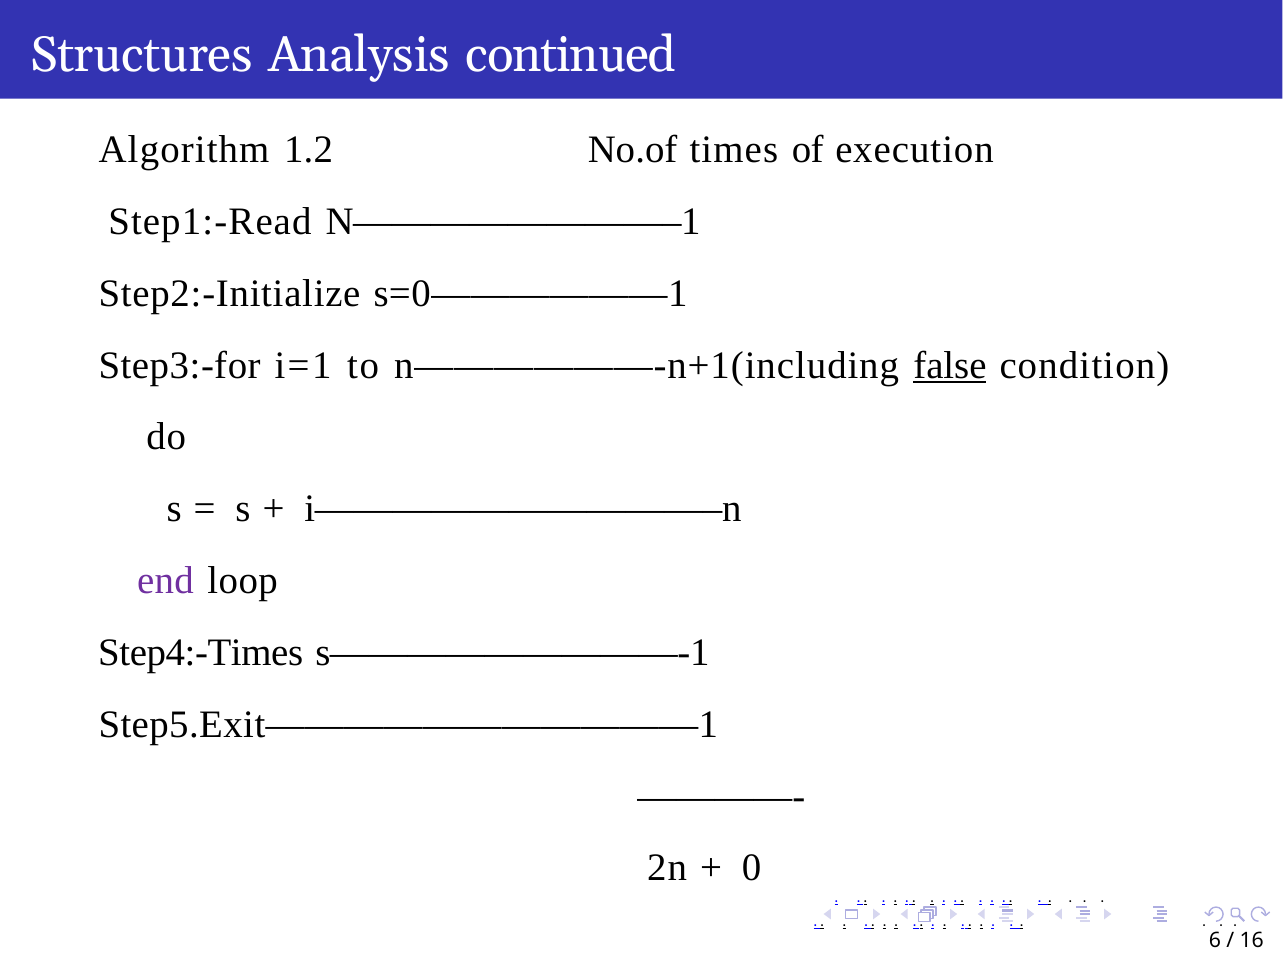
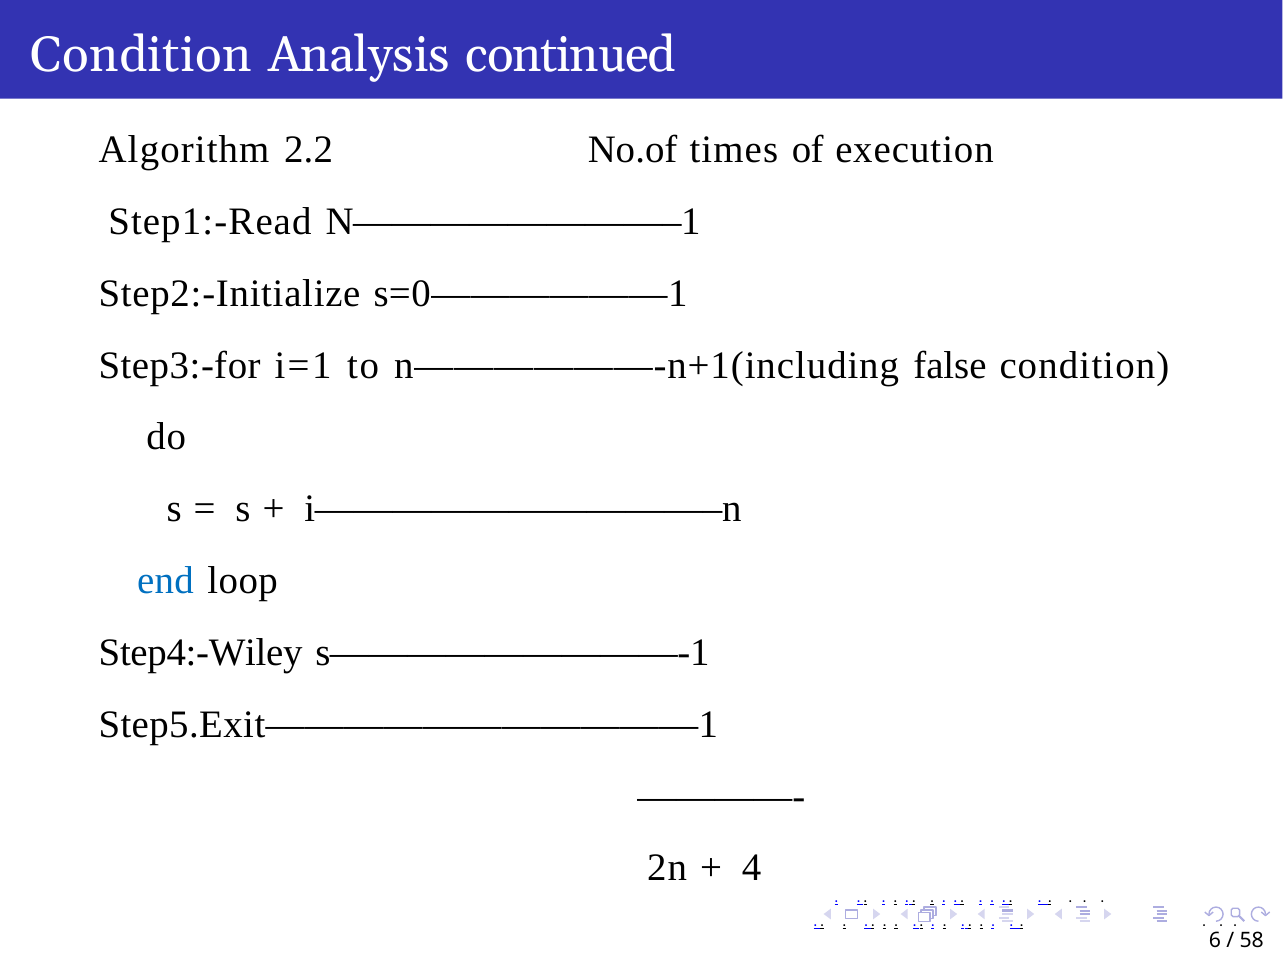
Structures at (141, 55): Structures -> Condition
1.2: 1.2 -> 2.2
false underline: present -> none
end colour: purple -> blue
Step4:-Times: Step4:-Times -> Step4:-Wiley
0: 0 -> 4
16: 16 -> 58
